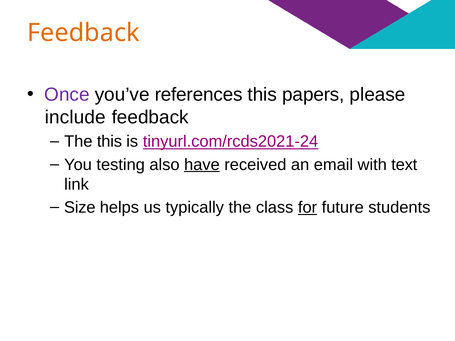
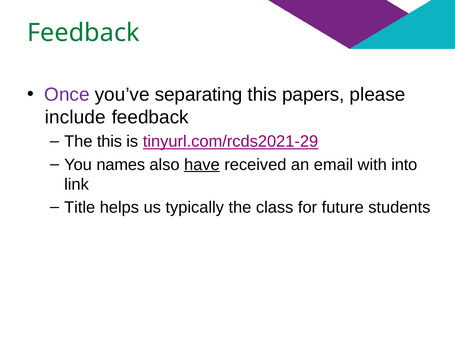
Feedback at (83, 33) colour: orange -> green
references: references -> separating
tinyurl.com/rcds2021-24: tinyurl.com/rcds2021-24 -> tinyurl.com/rcds2021-29
testing: testing -> names
text: text -> into
Size: Size -> Title
for underline: present -> none
